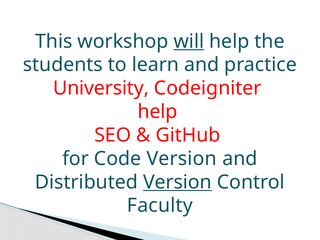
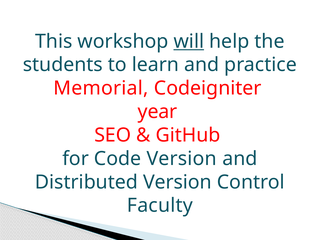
University: University -> Memorial
help at (158, 112): help -> year
Version at (177, 182) underline: present -> none
